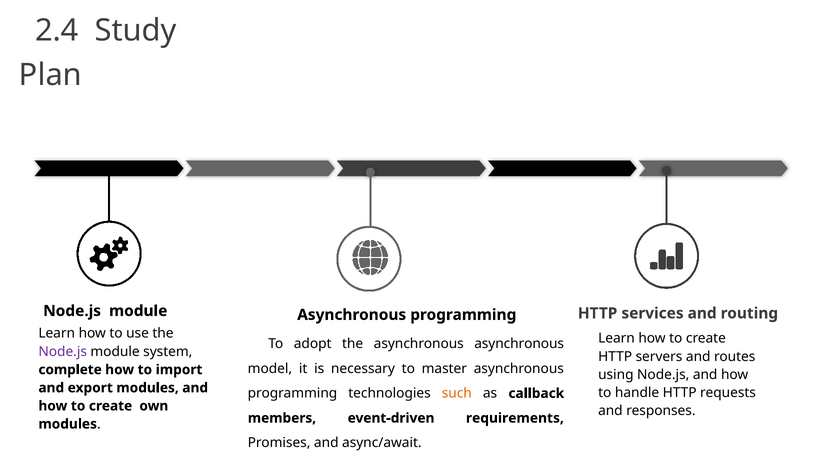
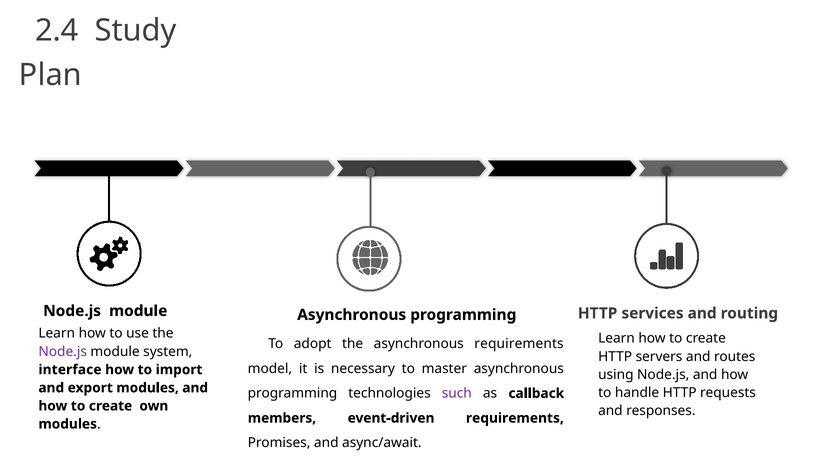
asynchronous asynchronous: asynchronous -> requirements
complete: complete -> interface
such colour: orange -> purple
